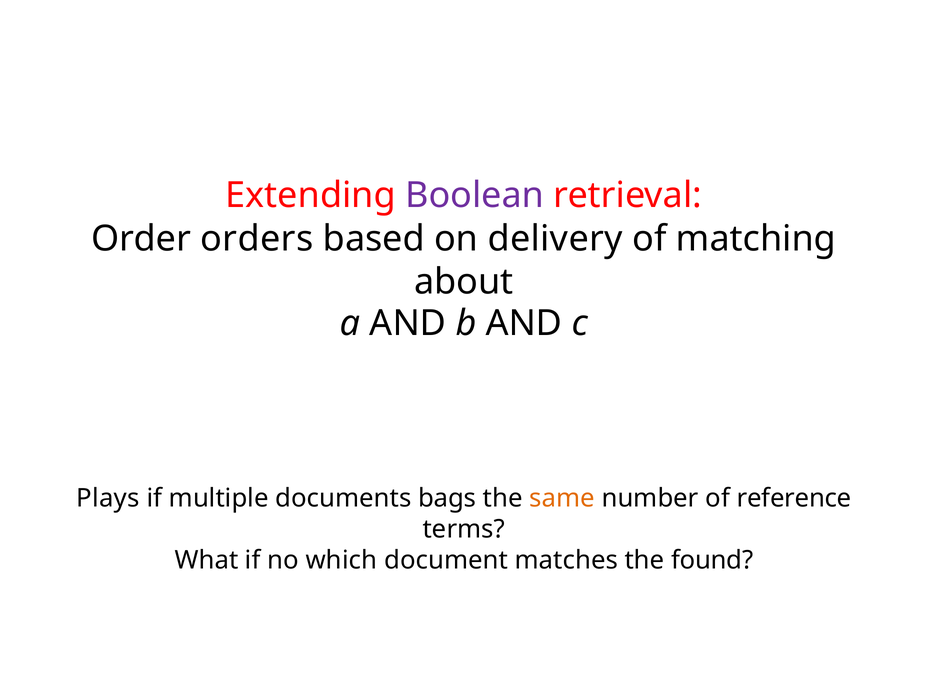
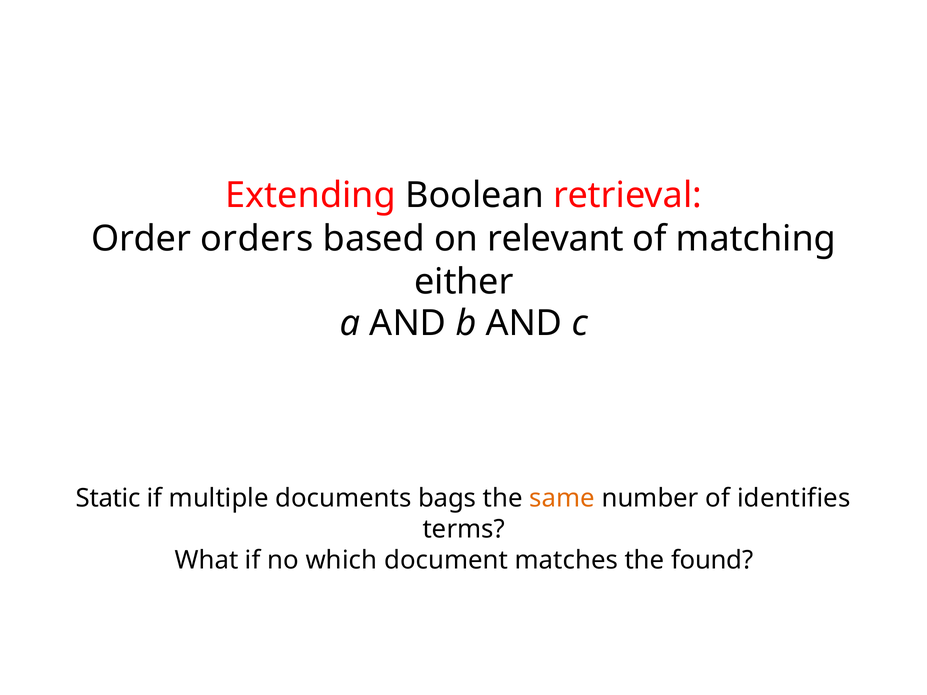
Boolean colour: purple -> black
delivery: delivery -> relevant
about: about -> either
Plays: Plays -> Static
reference: reference -> identifies
